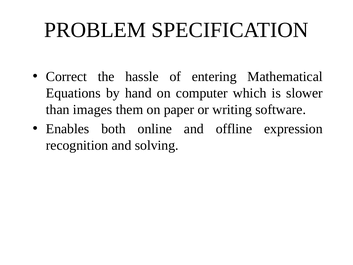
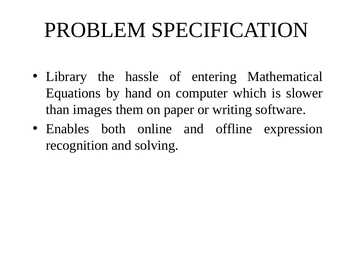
Correct: Correct -> Library
